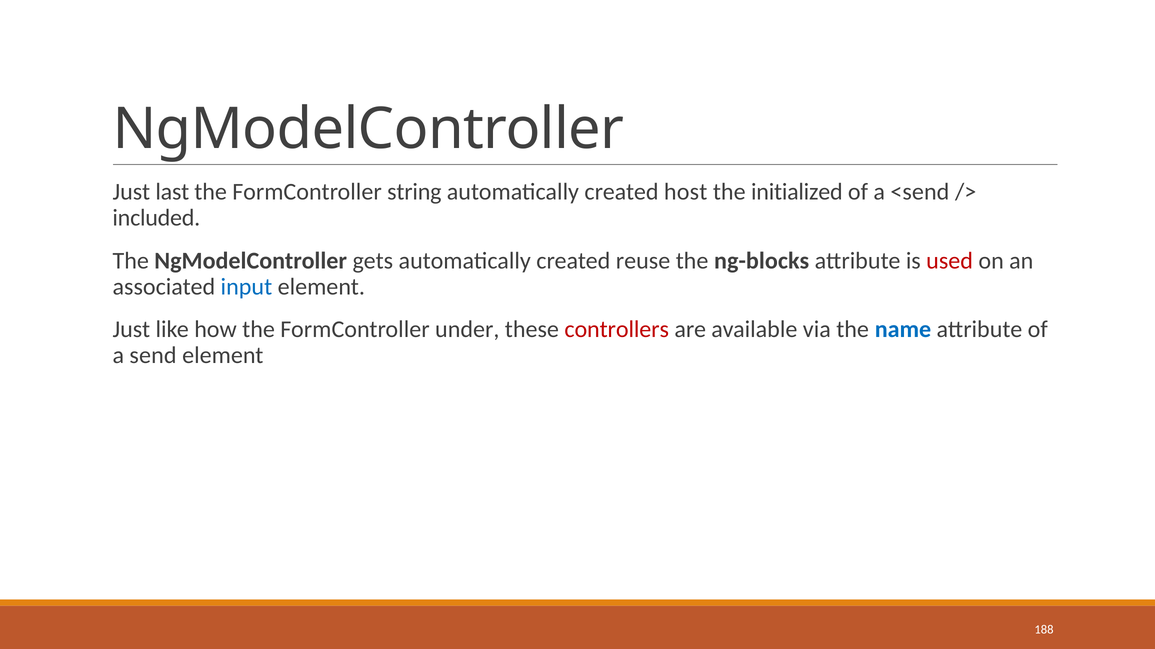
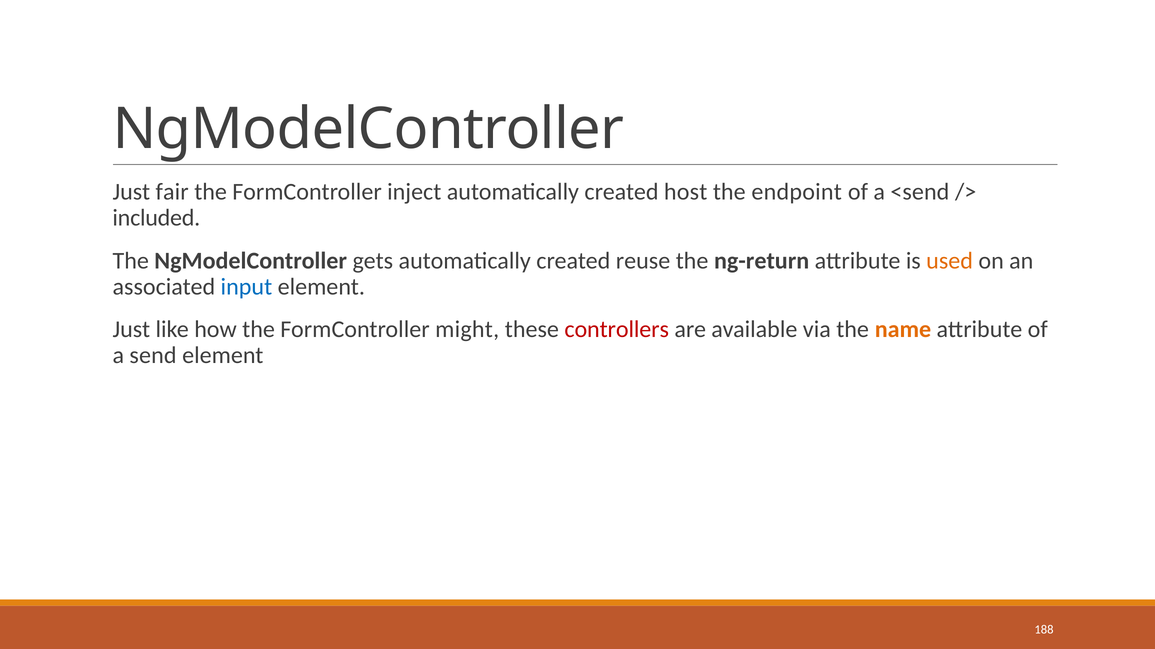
last: last -> fair
string: string -> inject
initialized: initialized -> endpoint
ng-blocks: ng-blocks -> ng-return
used colour: red -> orange
under: under -> might
name colour: blue -> orange
